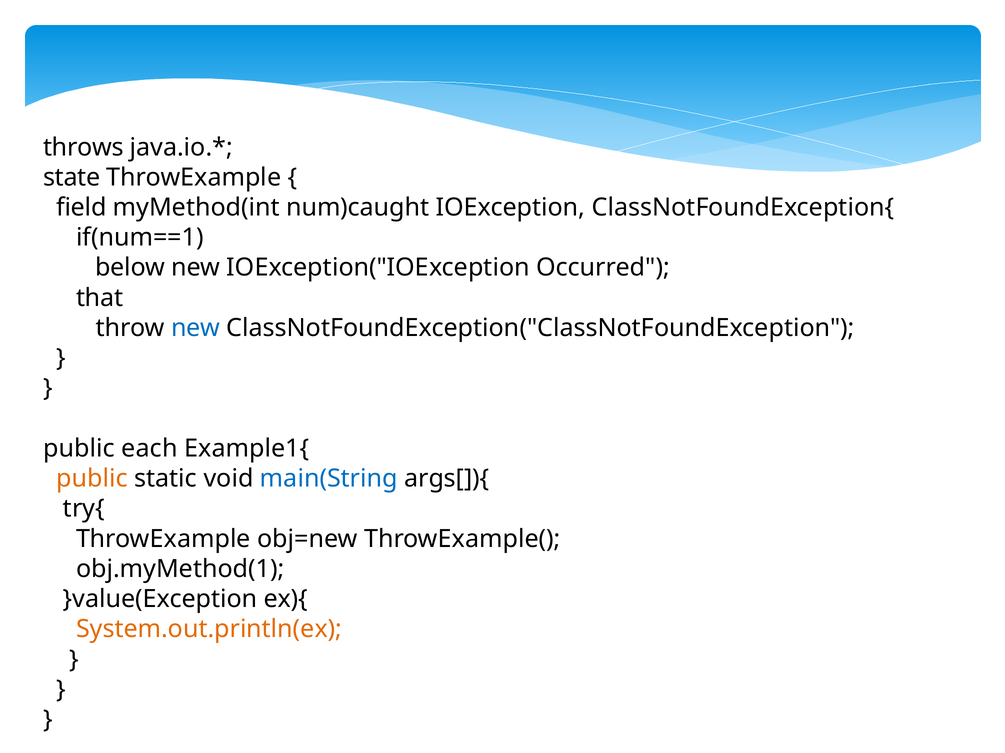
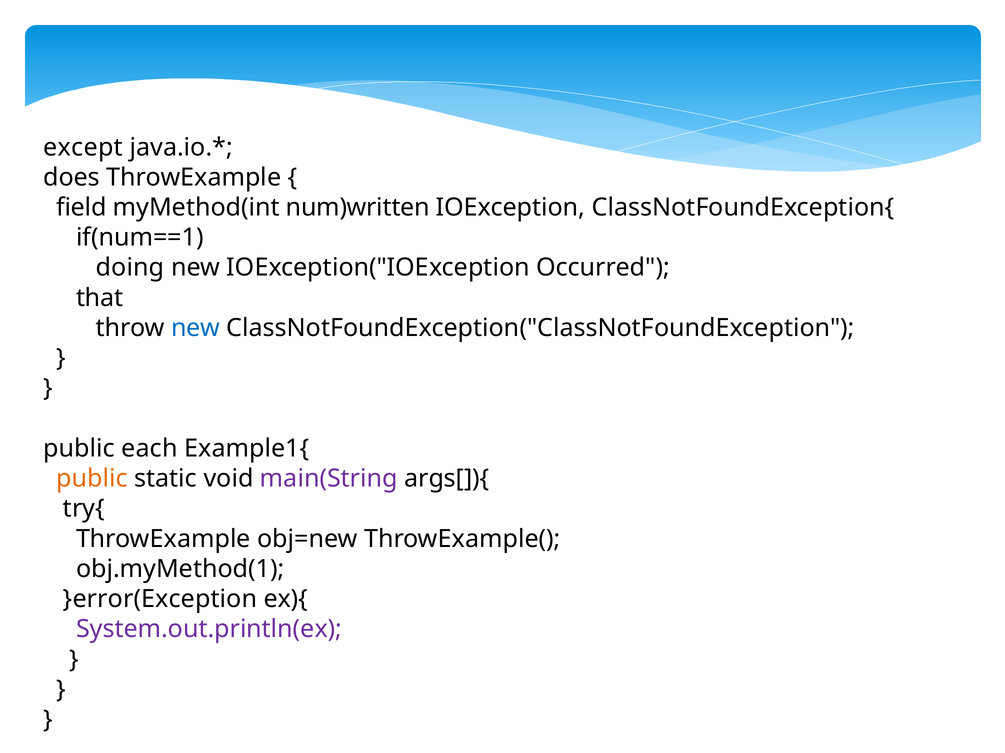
throws: throws -> except
state: state -> does
num)caught: num)caught -> num)written
below: below -> doing
main(String colour: blue -> purple
}value(Exception: }value(Exception -> }error(Exception
System.out.println(ex colour: orange -> purple
